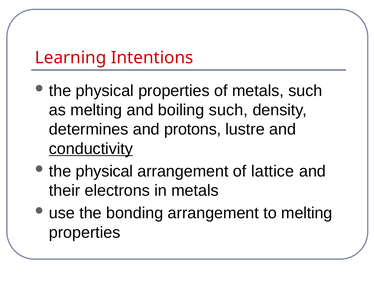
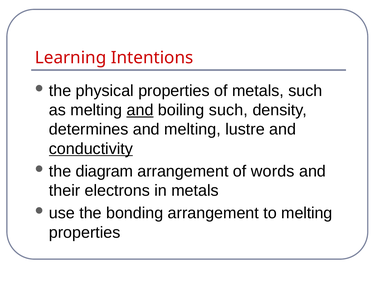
and at (140, 110) underline: none -> present
and protons: protons -> melting
physical at (104, 171): physical -> diagram
lattice: lattice -> words
